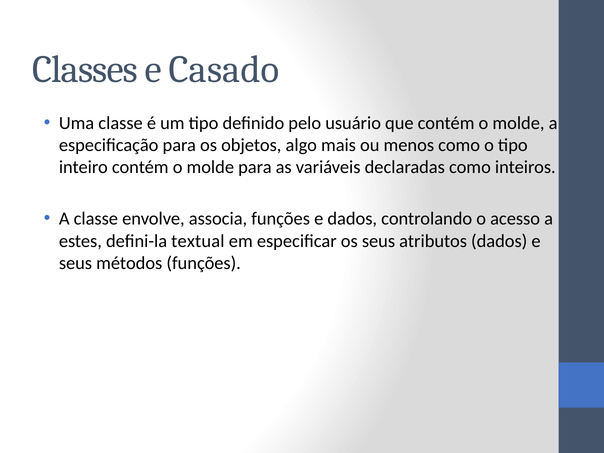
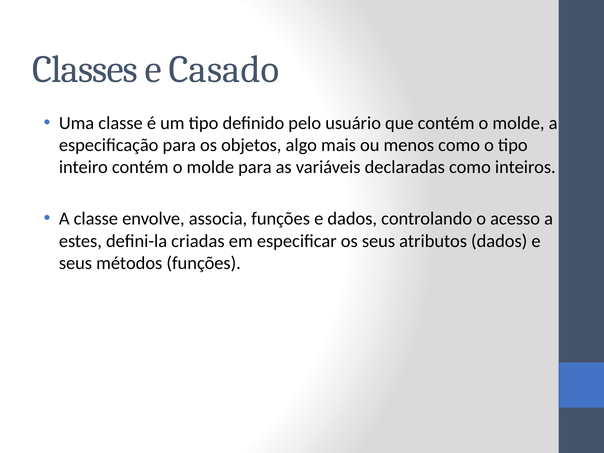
textual: textual -> criadas
